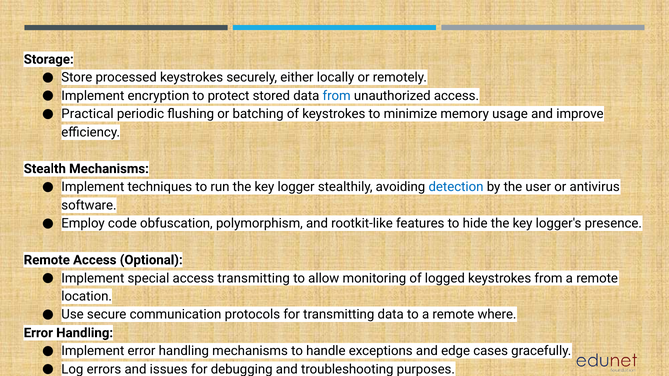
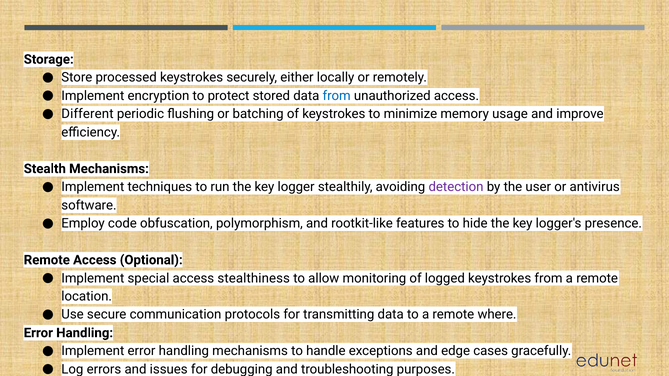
Practical: Practical -> Different
detection colour: blue -> purple
access transmitting: transmitting -> stealthiness
